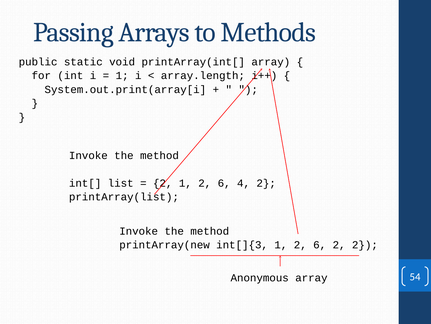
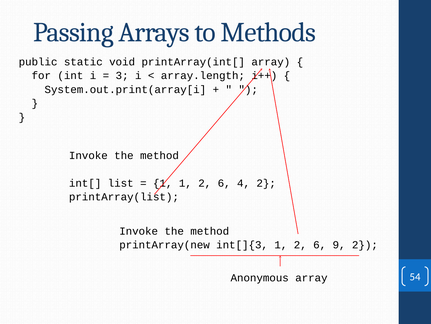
1 at (122, 76): 1 -> 3
2 at (163, 183): 2 -> 1
6 2: 2 -> 9
